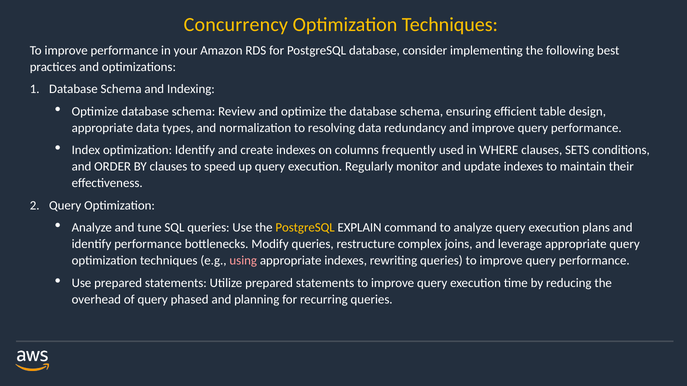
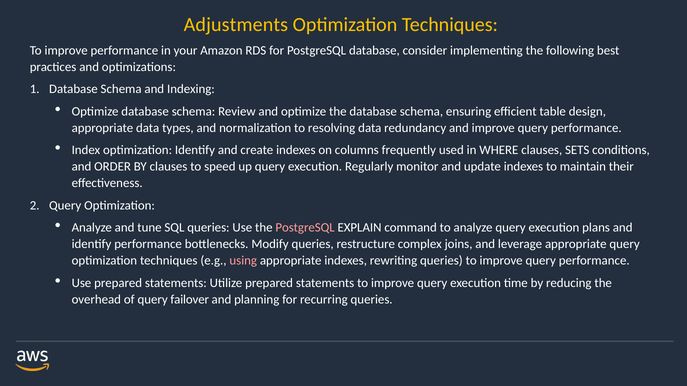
Concurrency: Concurrency -> Adjustments
PostgreSQL at (305, 228) colour: yellow -> pink
phased: phased -> failover
